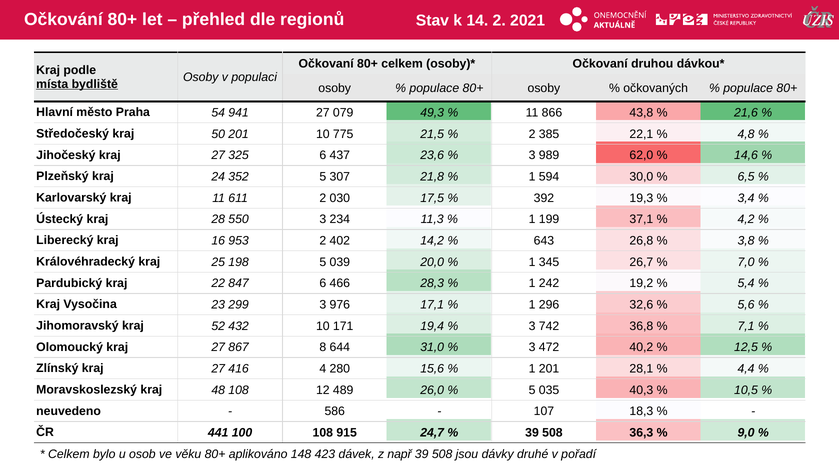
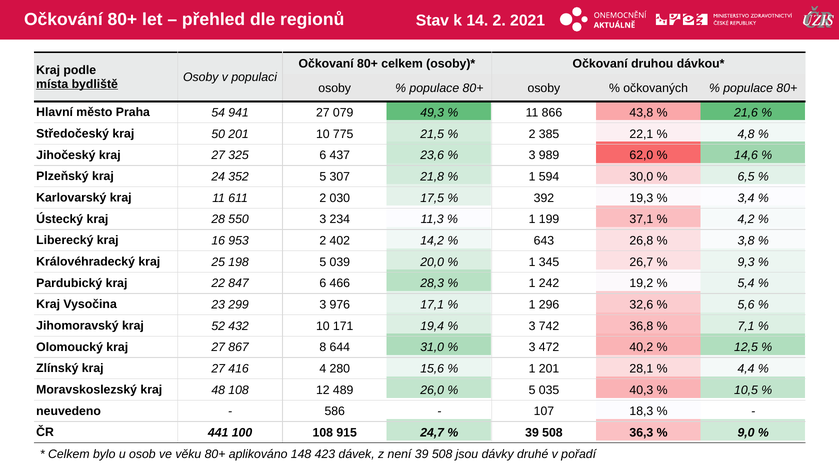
7,0: 7,0 -> 9,3
např: např -> není
